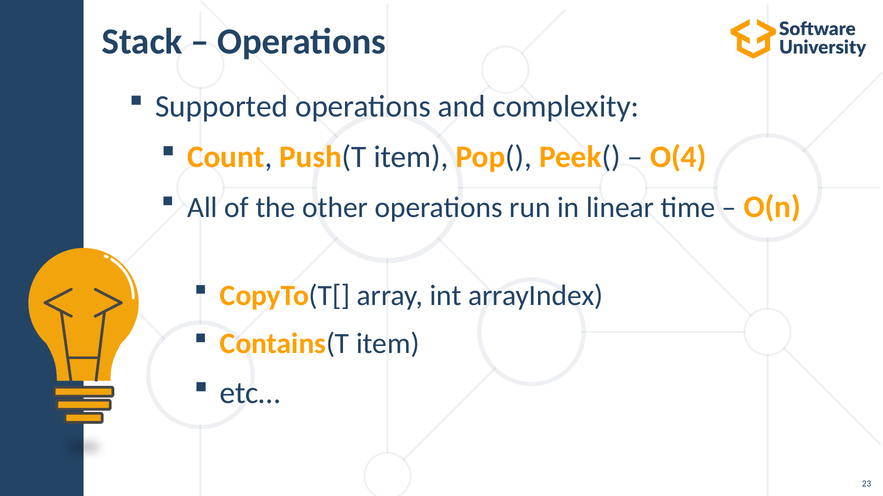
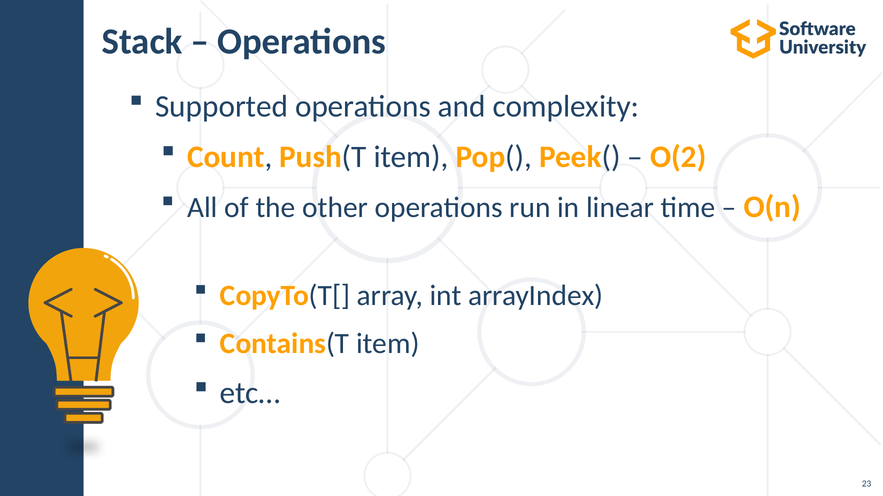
O(4: O(4 -> O(2
